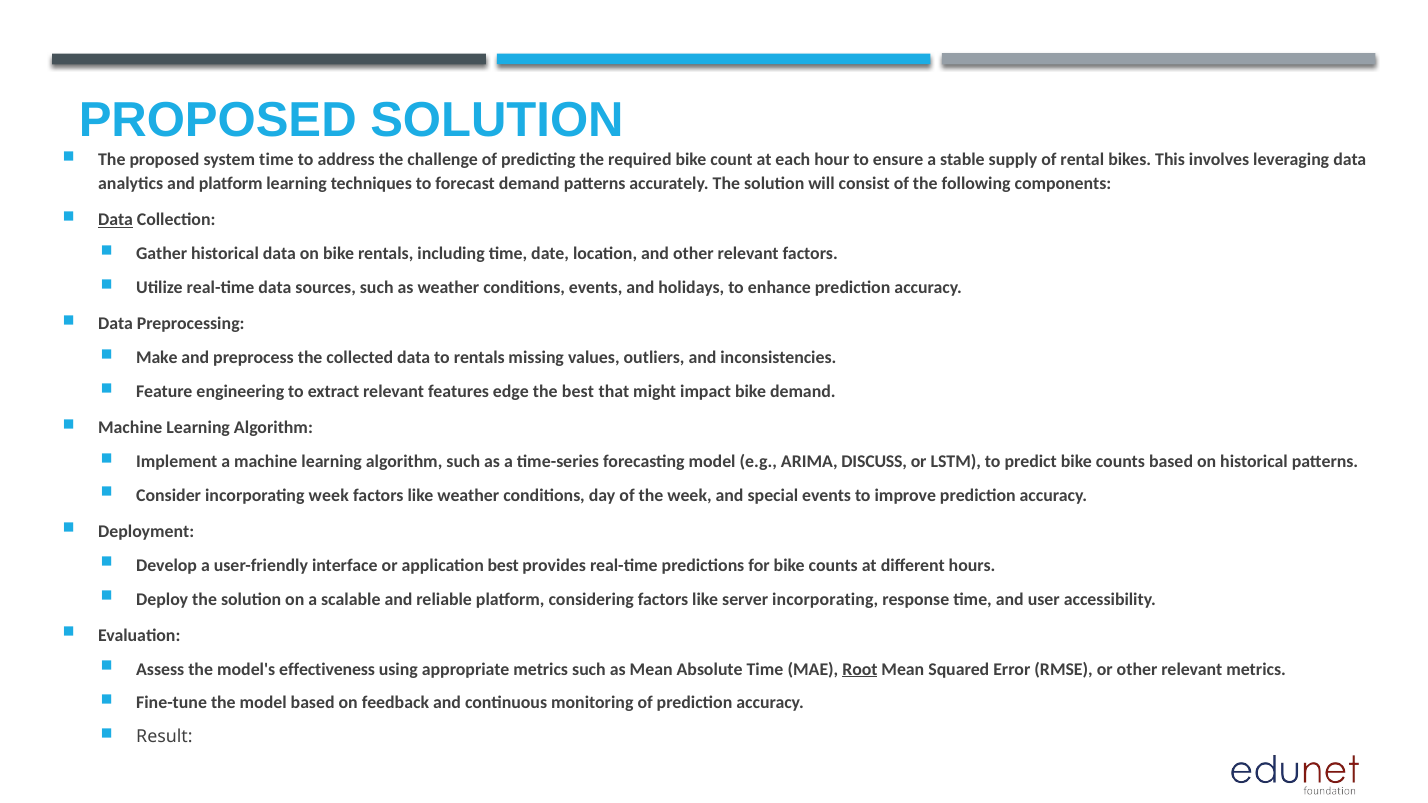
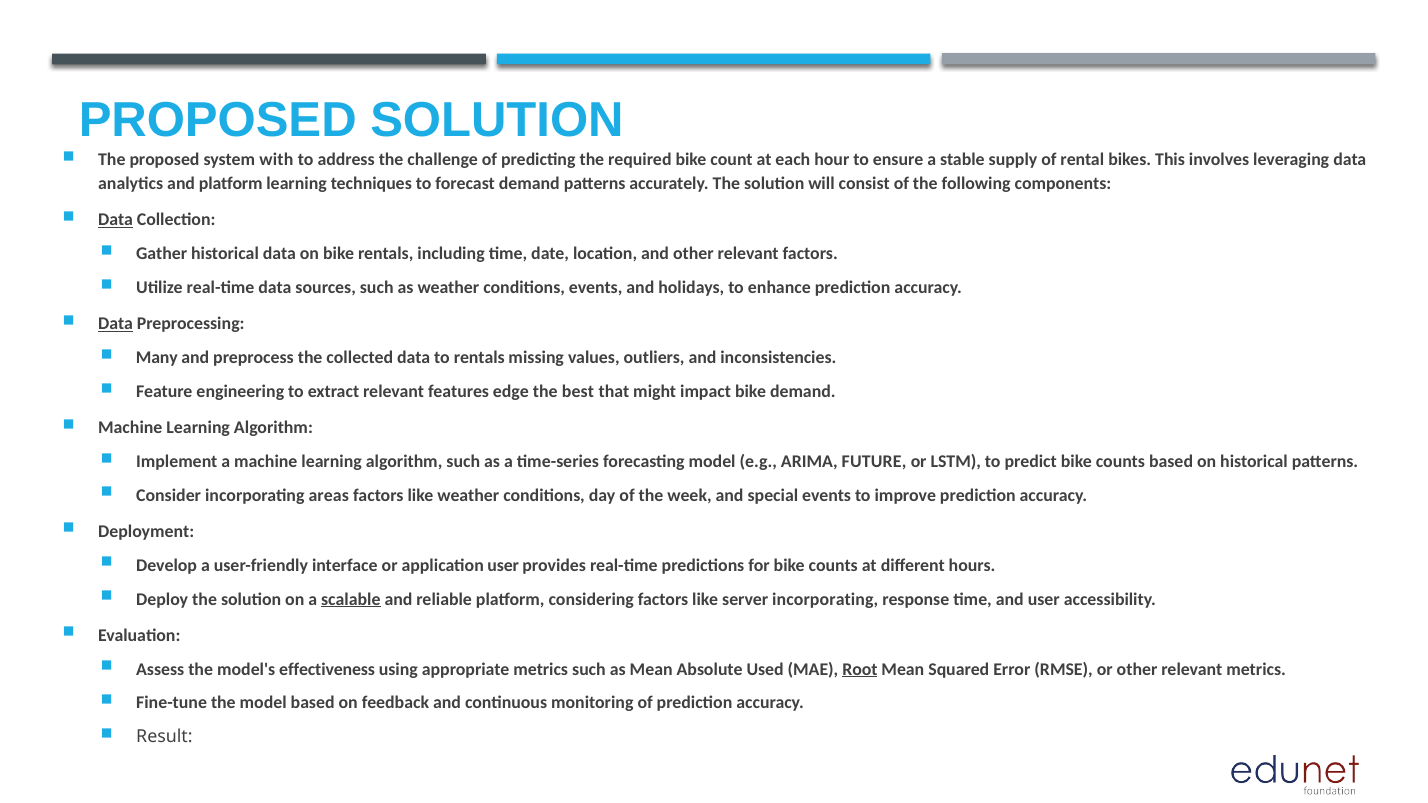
system time: time -> with
Data at (116, 324) underline: none -> present
Make: Make -> Many
DISCUSS: DISCUSS -> FUTURE
incorporating week: week -> areas
application best: best -> user
scalable underline: none -> present
Absolute Time: Time -> Used
